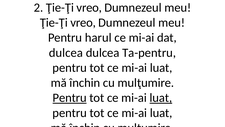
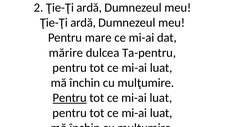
2 Ţie-Ţi vreo: vreo -> ardă
vreo at (83, 23): vreo -> ardă
harul: harul -> mare
dulcea at (66, 53): dulcea -> mărire
luat at (161, 98) underline: present -> none
